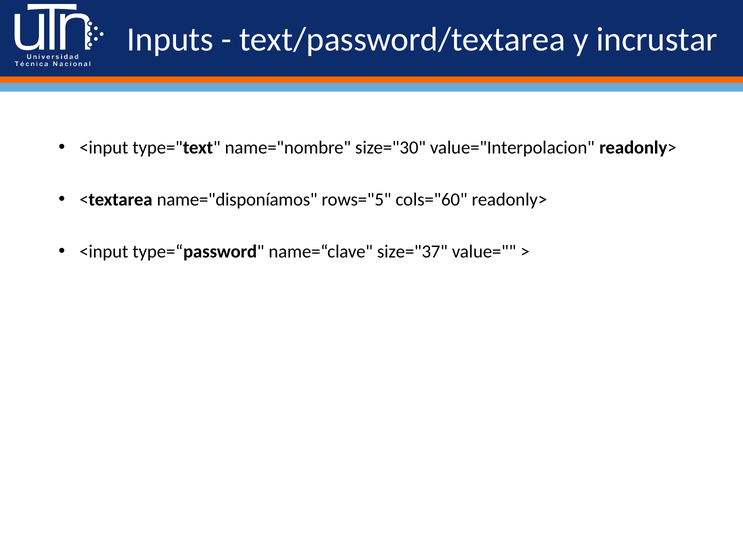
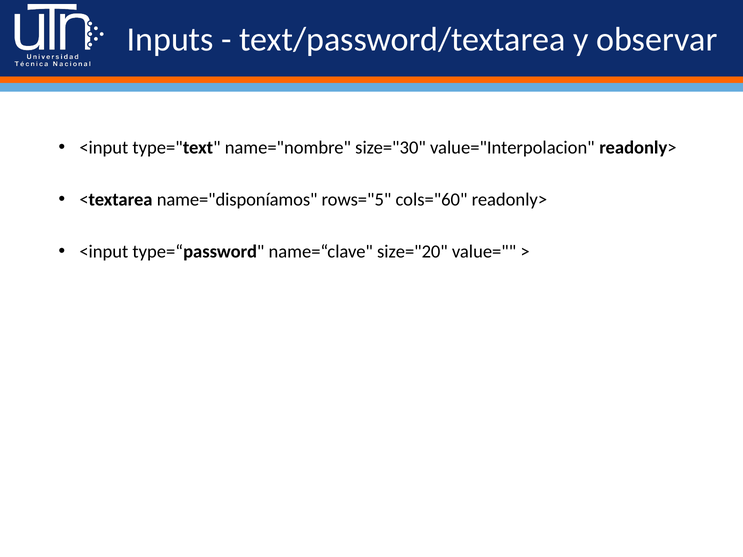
incrustar: incrustar -> observar
size="37: size="37 -> size="20
